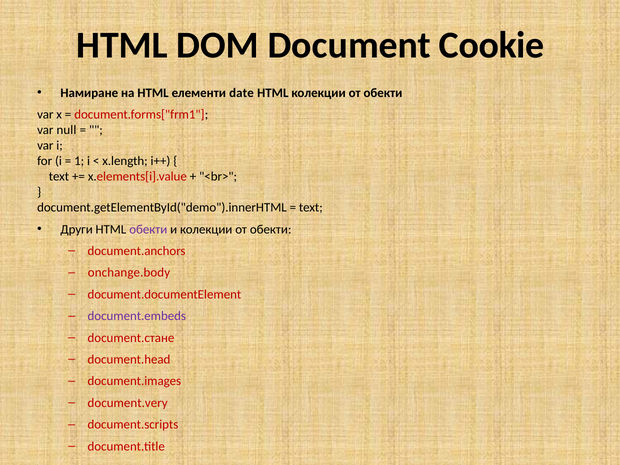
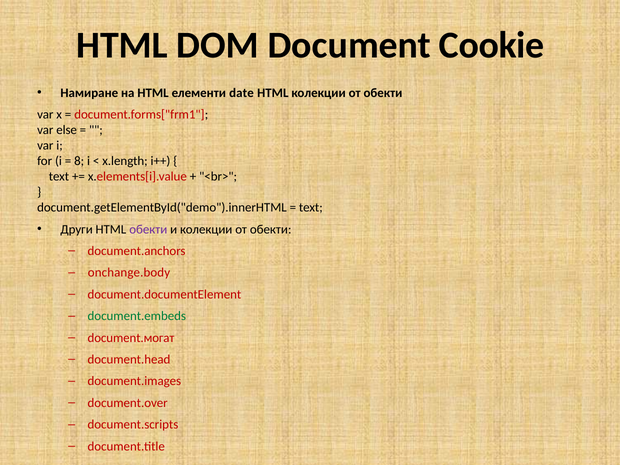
null: null -> else
1: 1 -> 8
document.embeds colour: purple -> green
document.стане: document.стане -> document.могат
document.very: document.very -> document.over
